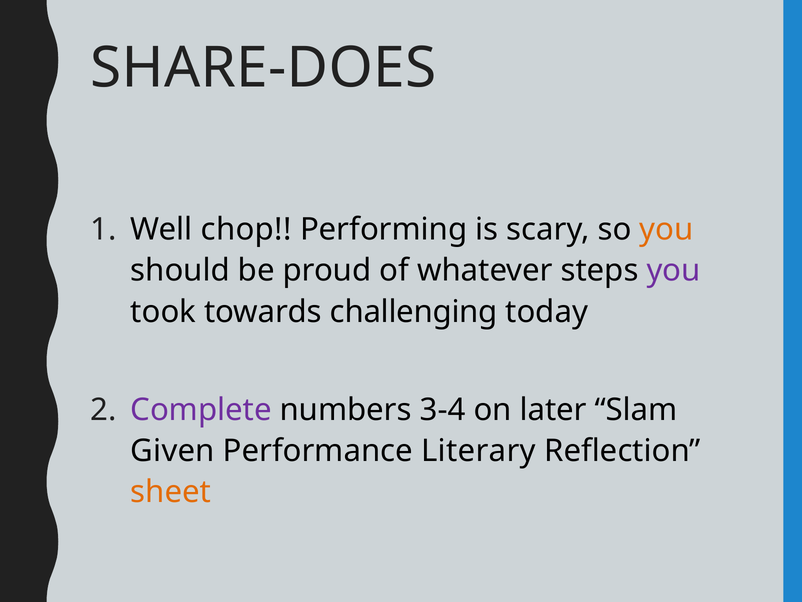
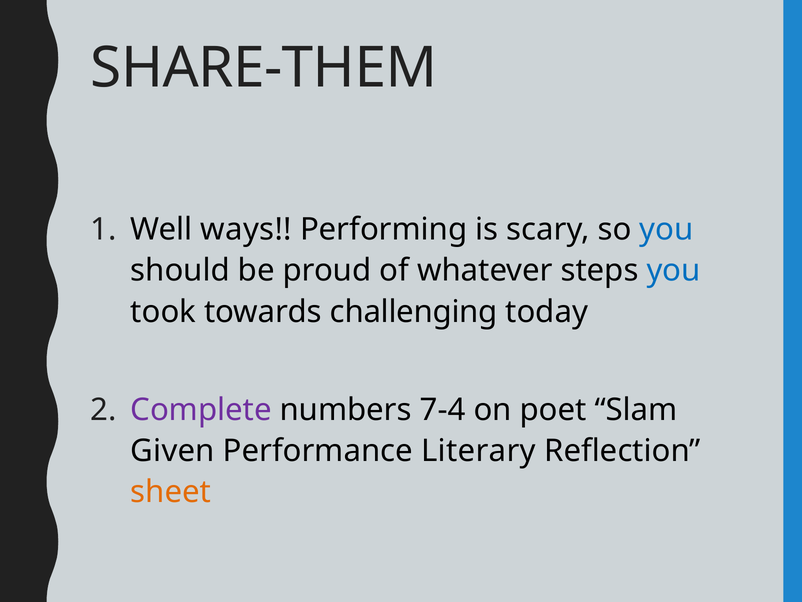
SHARE-DOES: SHARE-DOES -> SHARE-THEM
chop: chop -> ways
you at (666, 229) colour: orange -> blue
you at (674, 270) colour: purple -> blue
3-4: 3-4 -> 7-4
later: later -> poet
